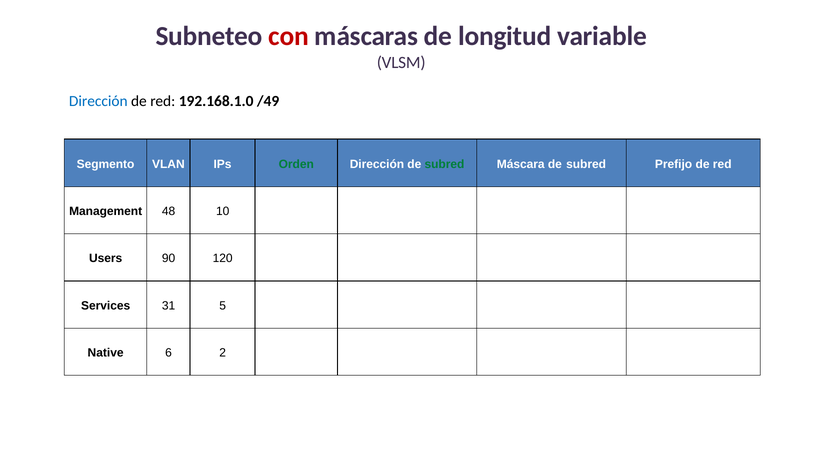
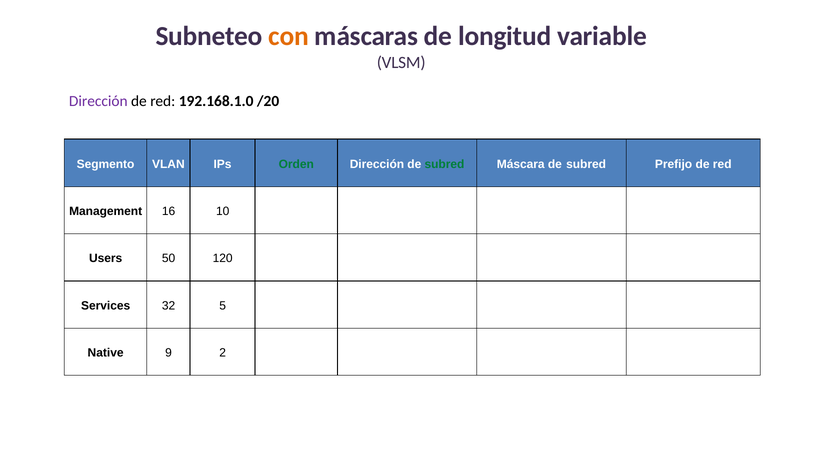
con colour: red -> orange
Dirección at (98, 101) colour: blue -> purple
/49: /49 -> /20
48: 48 -> 16
90: 90 -> 50
31: 31 -> 32
6: 6 -> 9
